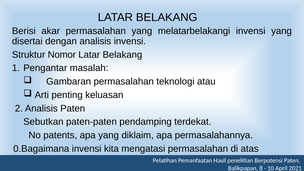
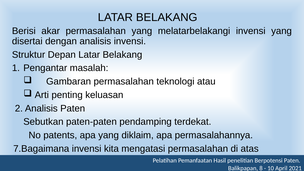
Nomor: Nomor -> Depan
0.Bagaimana: 0.Bagaimana -> 7.Bagaimana
